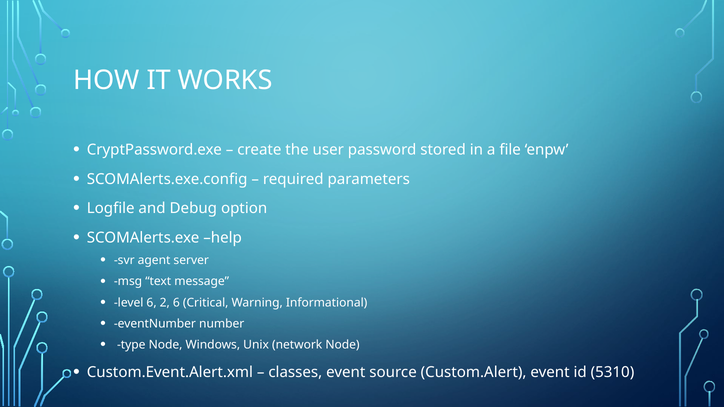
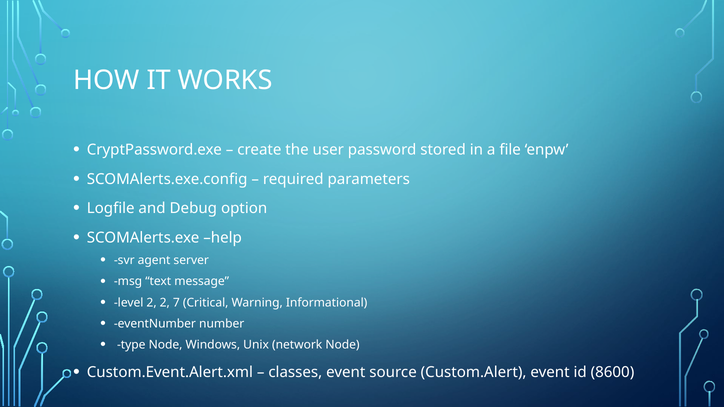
level 6: 6 -> 2
2 6: 6 -> 7
5310: 5310 -> 8600
